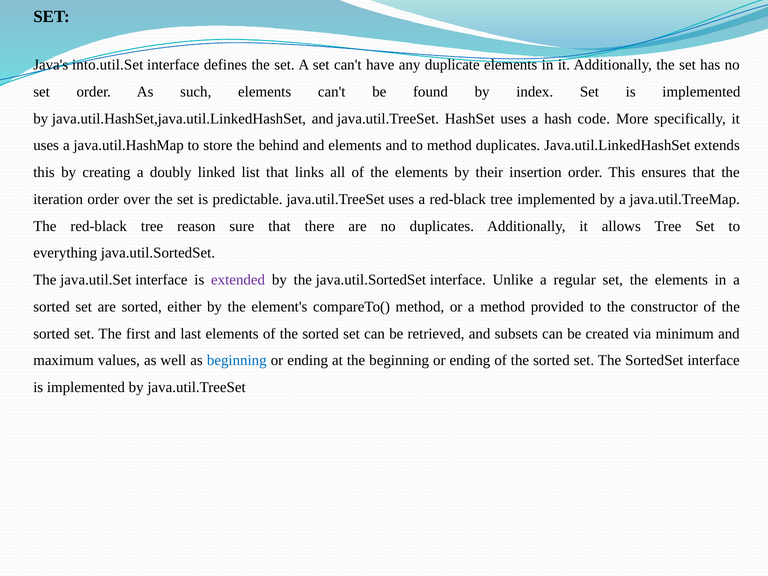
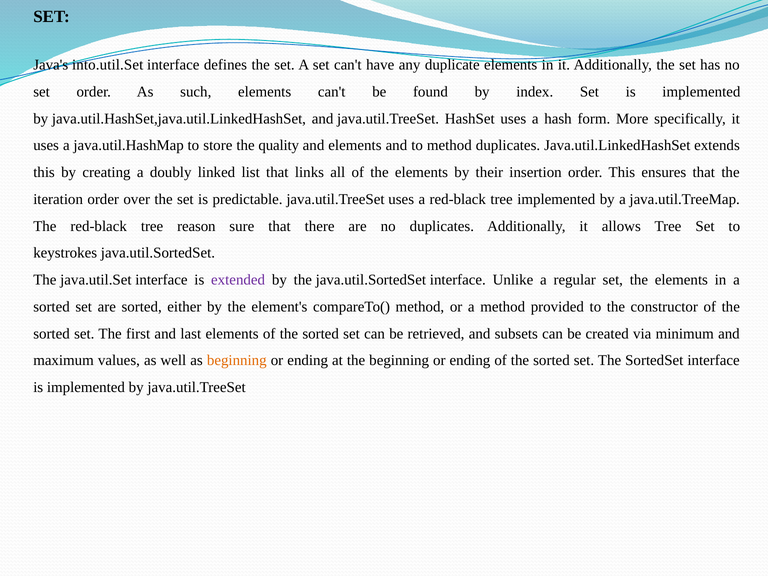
code: code -> form
behind: behind -> quality
everything: everything -> keystrokes
beginning at (237, 361) colour: blue -> orange
